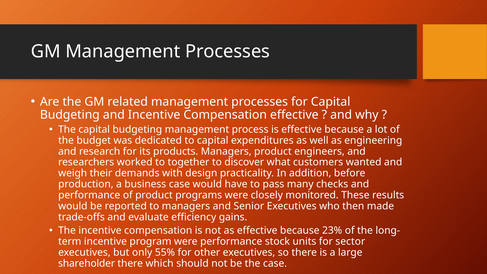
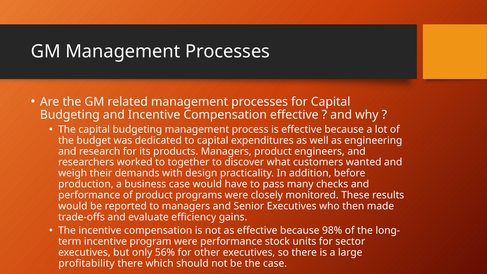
23%: 23% -> 98%
55%: 55% -> 56%
shareholder: shareholder -> profitability
